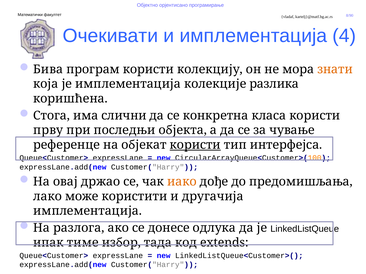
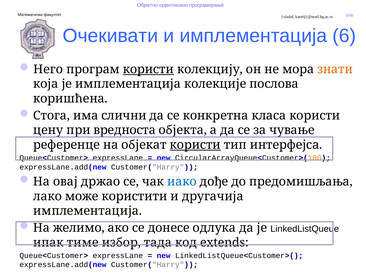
4: 4 -> 6
Бива: Бива -> Него
користи at (148, 69) underline: none -> present
разлика: разлика -> послова
прву: прву -> цену
последњи: последњи -> вредноста
иако colour: orange -> blue
разлога: разлога -> желимо
